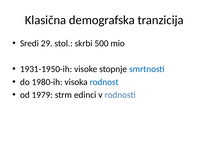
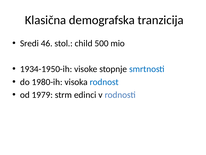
29: 29 -> 46
skrbi: skrbi -> child
1931-1950-ih: 1931-1950-ih -> 1934-1950-ih
